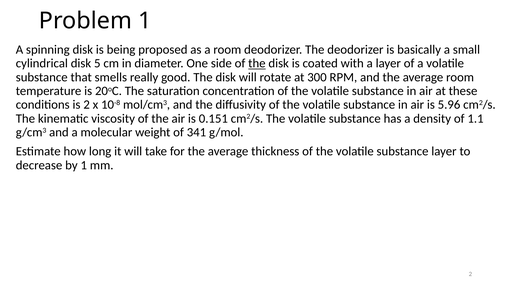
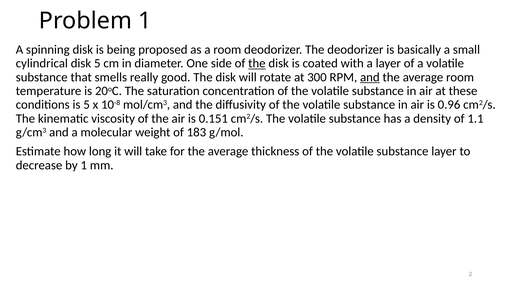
and at (370, 77) underline: none -> present
is 2: 2 -> 5
5.96: 5.96 -> 0.96
341: 341 -> 183
